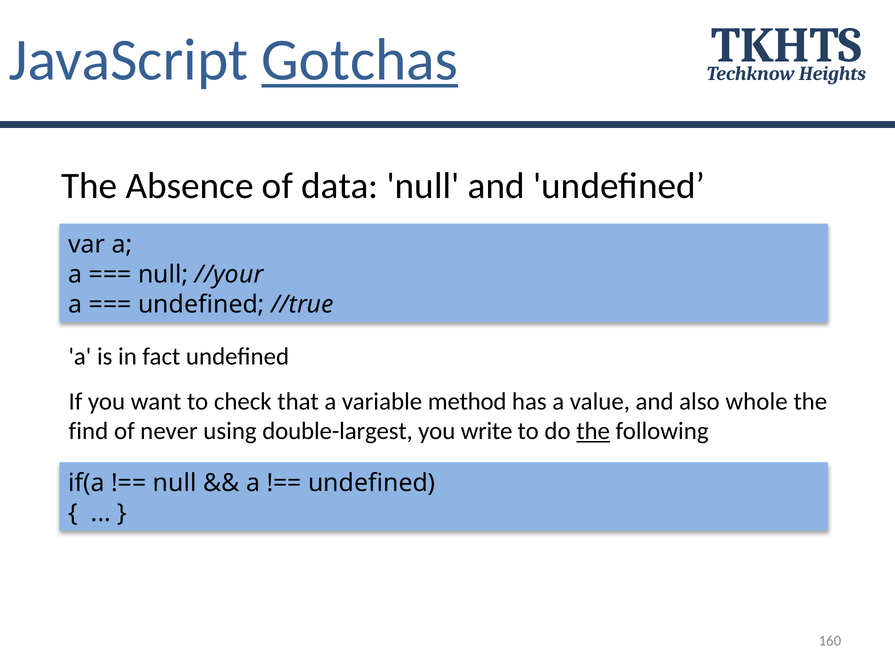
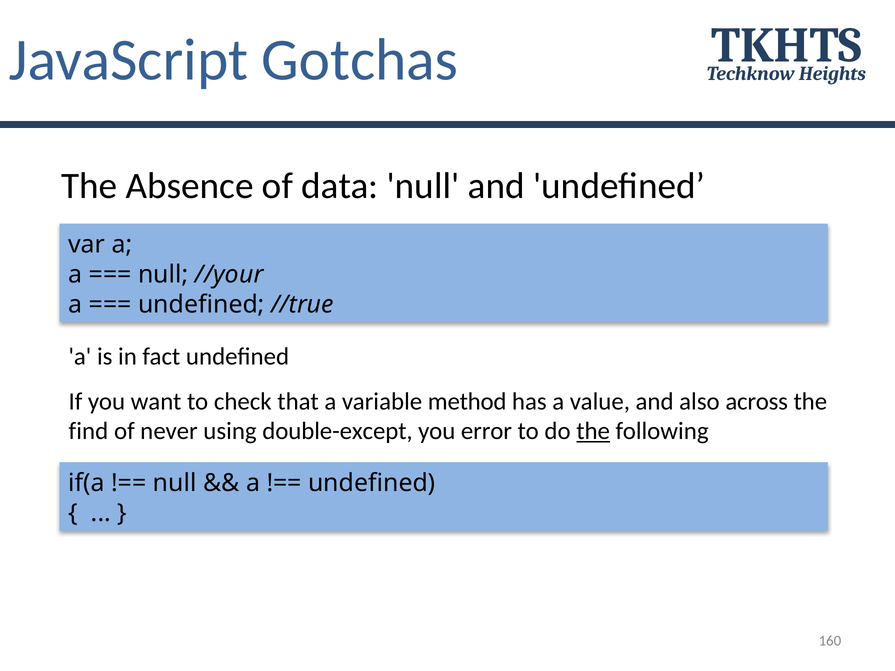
Gotchas underline: present -> none
whole: whole -> across
double-largest: double-largest -> double-except
write: write -> error
